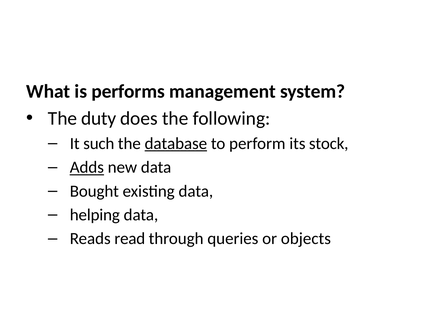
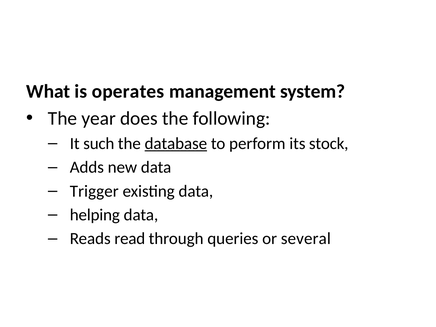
performs: performs -> operates
duty: duty -> year
Adds underline: present -> none
Bought: Bought -> Trigger
objects: objects -> several
